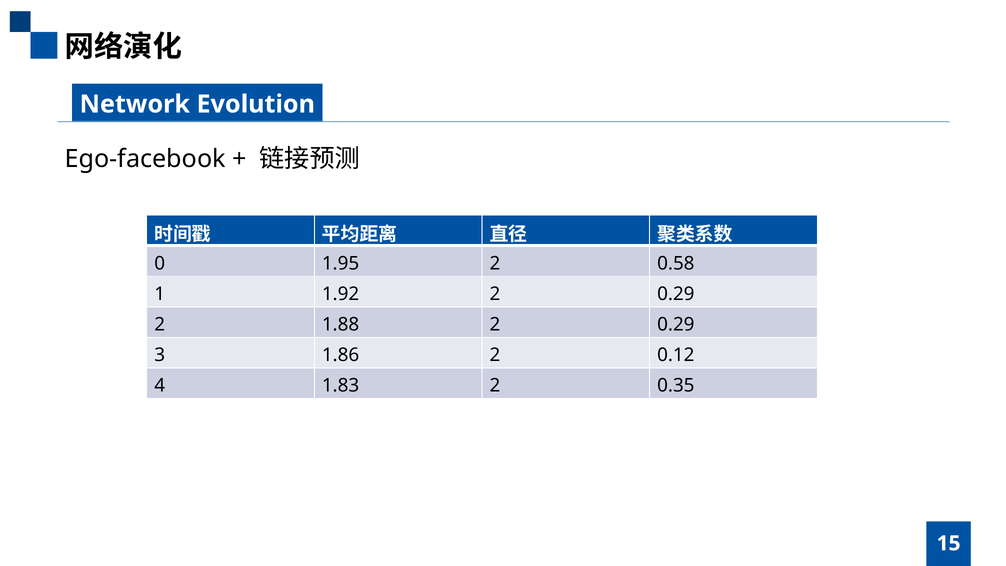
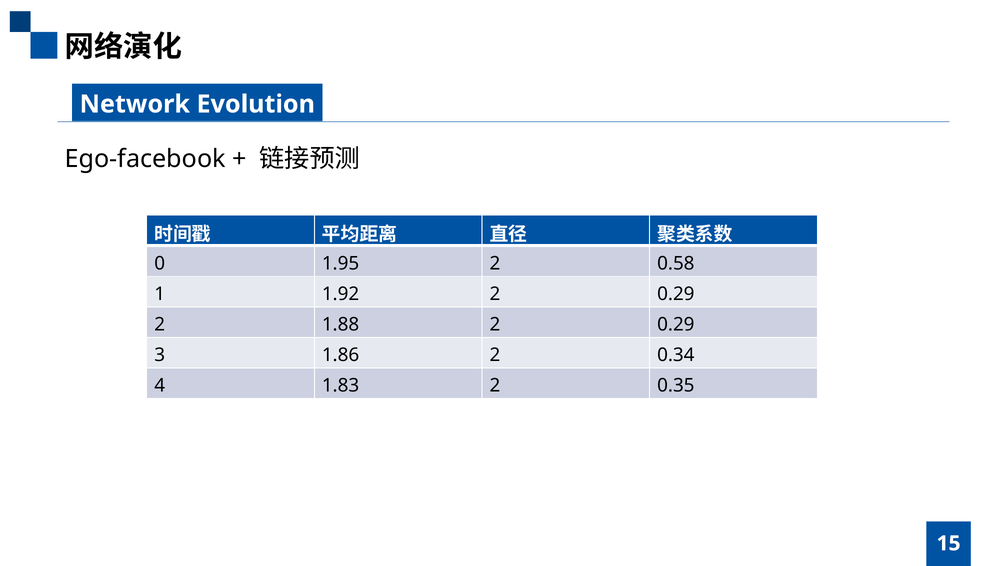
0.12: 0.12 -> 0.34
